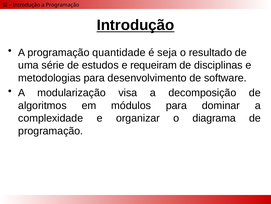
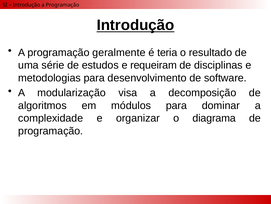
quantidade: quantidade -> geralmente
seja: seja -> teria
